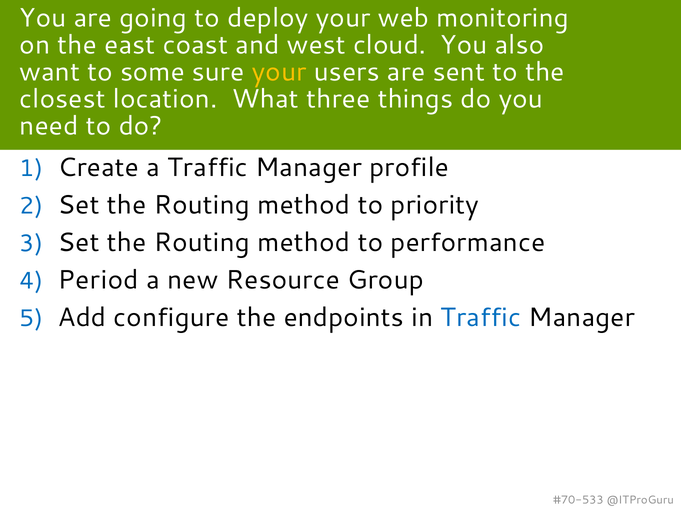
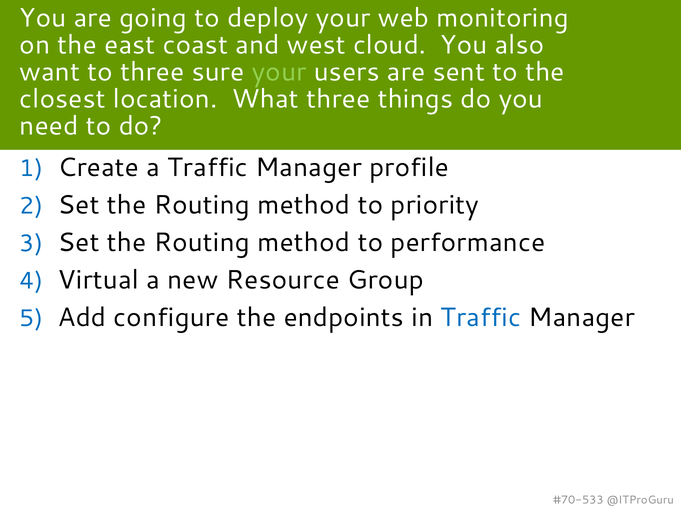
to some: some -> three
your at (279, 72) colour: yellow -> light green
Period: Period -> Virtual
